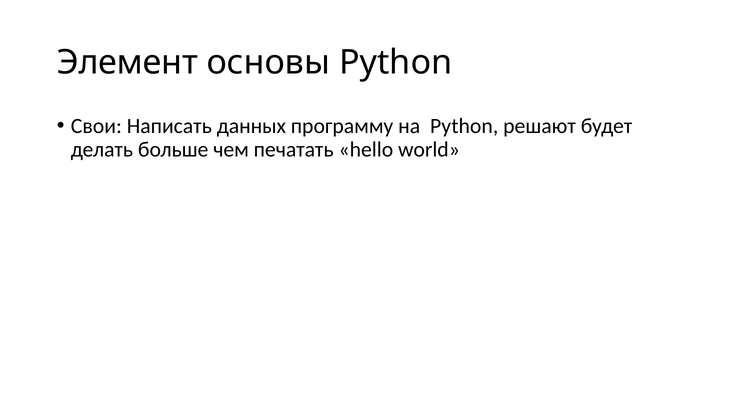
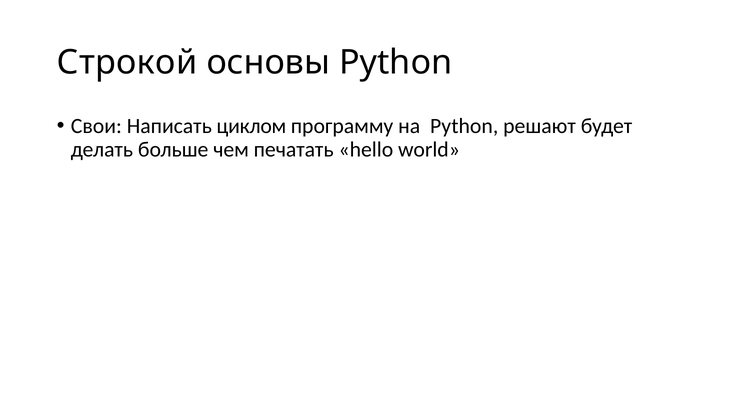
Элемент: Элемент -> Строкой
данных: данных -> циклом
